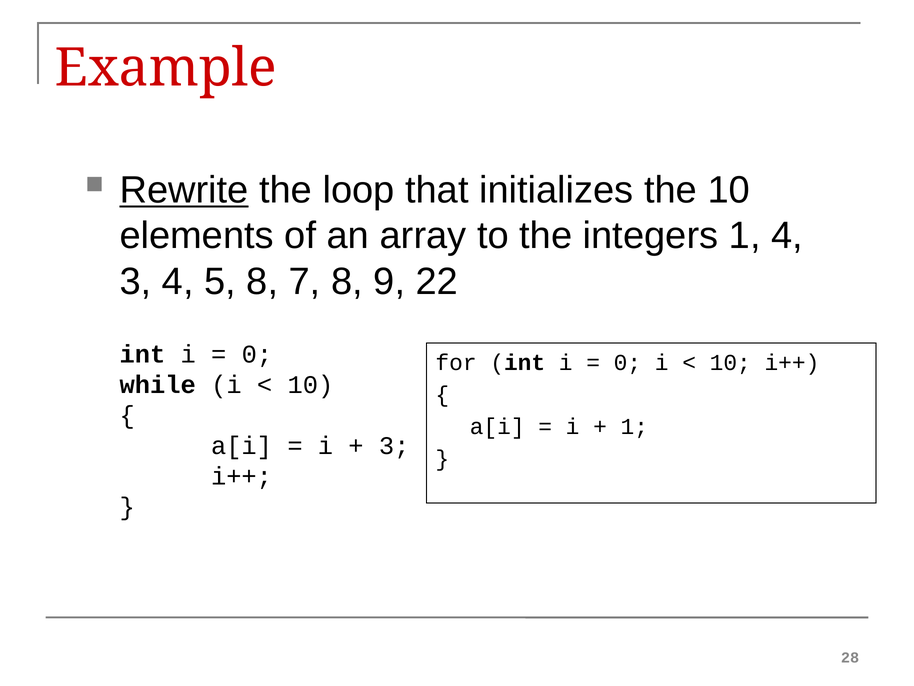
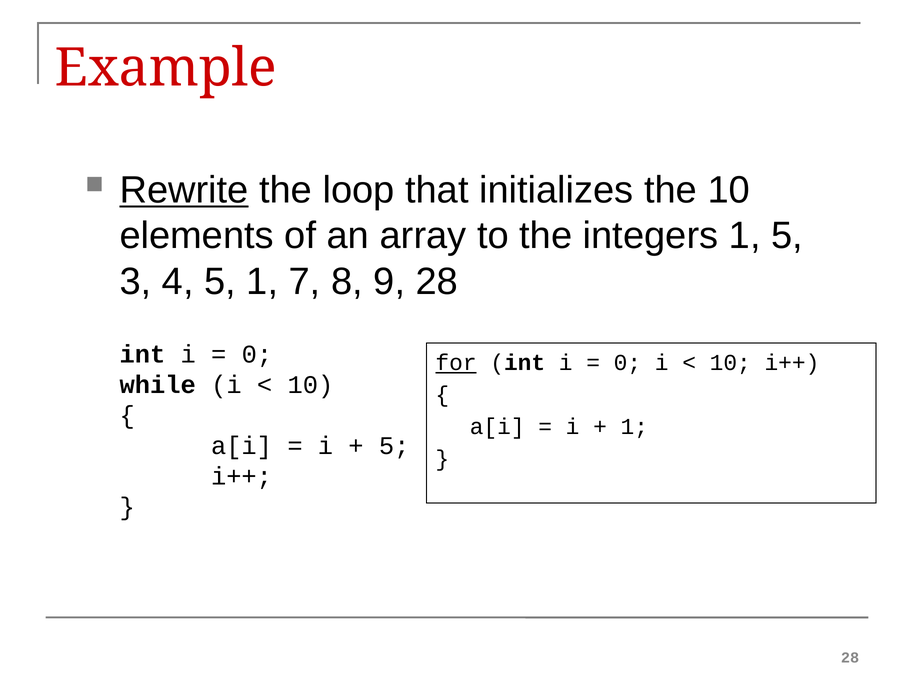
1 4: 4 -> 5
5 8: 8 -> 1
9 22: 22 -> 28
for underline: none -> present
3 at (394, 446): 3 -> 5
